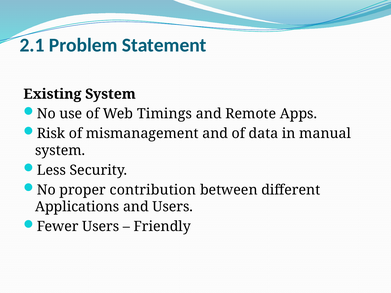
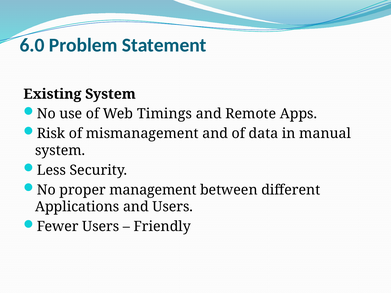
2.1: 2.1 -> 6.0
contribution: contribution -> management
